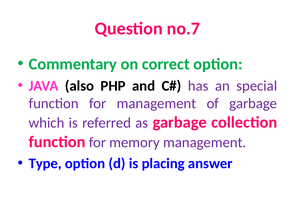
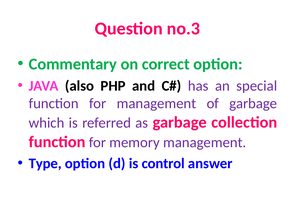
no.7: no.7 -> no.3
placing: placing -> control
